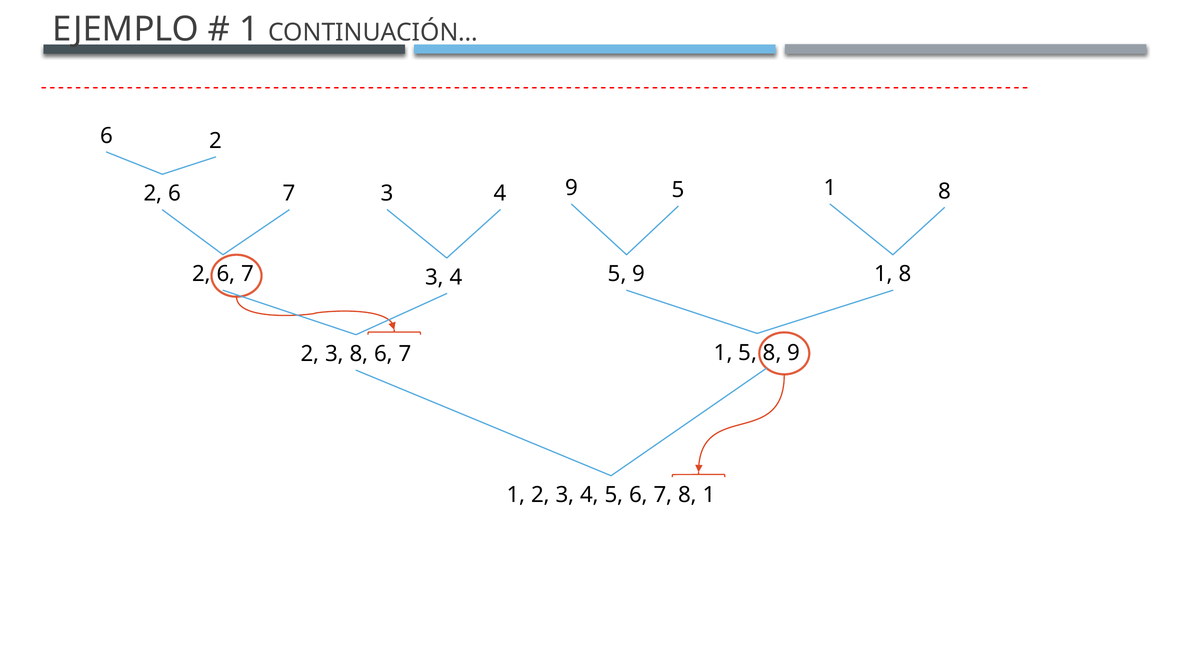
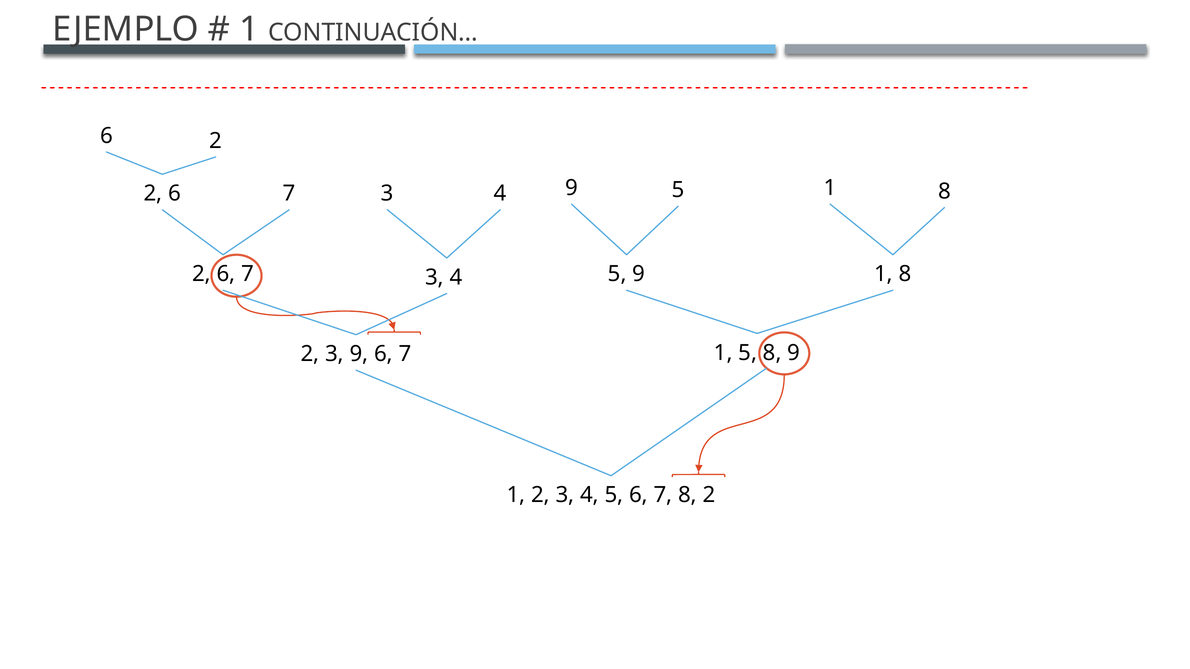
3 8: 8 -> 9
7 8 1: 1 -> 2
